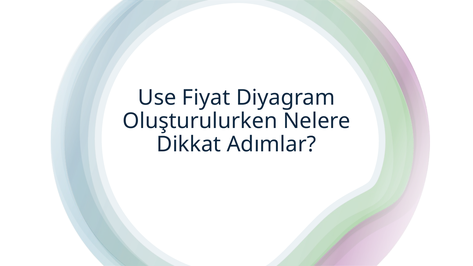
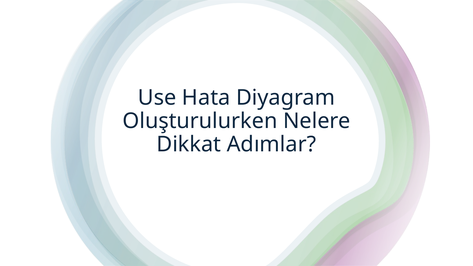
Fiyat: Fiyat -> Hata
